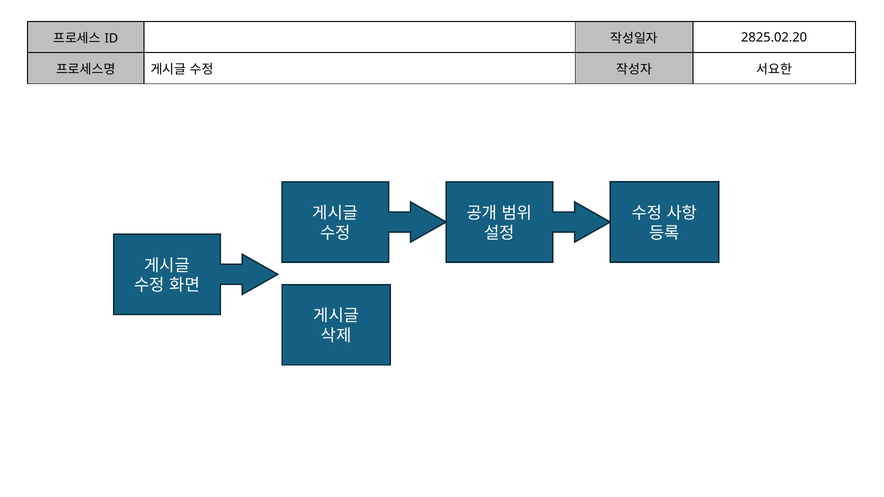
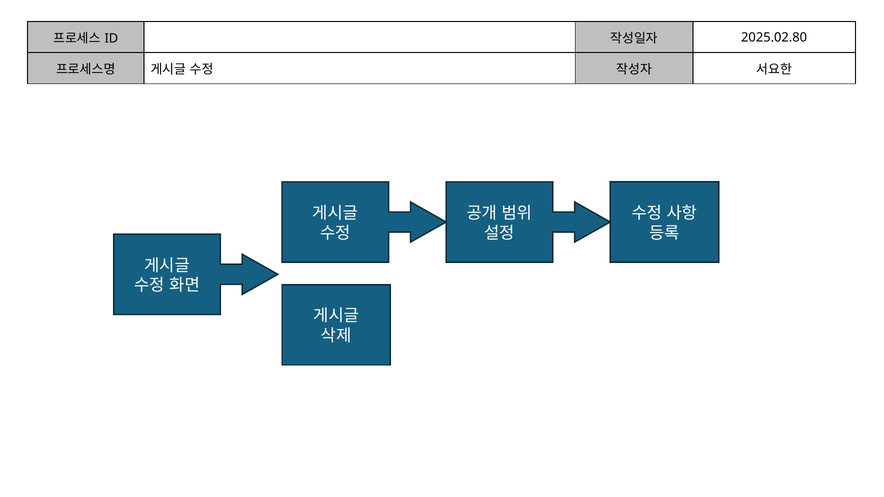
2825.02.20: 2825.02.20 -> 2025.02.80
